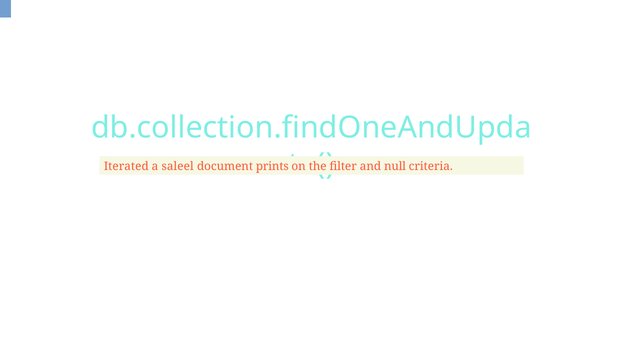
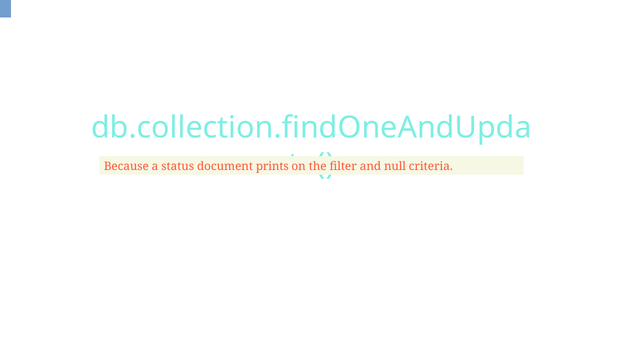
Iterated: Iterated -> Because
saleel: saleel -> status
